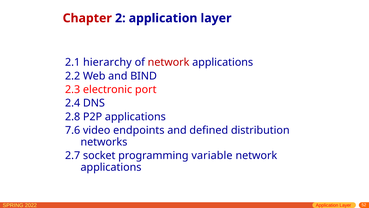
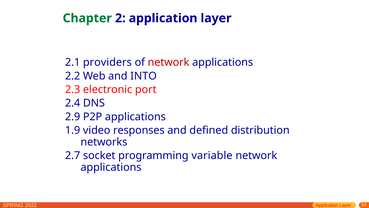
Chapter colour: red -> green
hierarchy: hierarchy -> providers
BIND: BIND -> INTO
2.8: 2.8 -> 2.9
7.6: 7.6 -> 1.9
endpoints: endpoints -> responses
